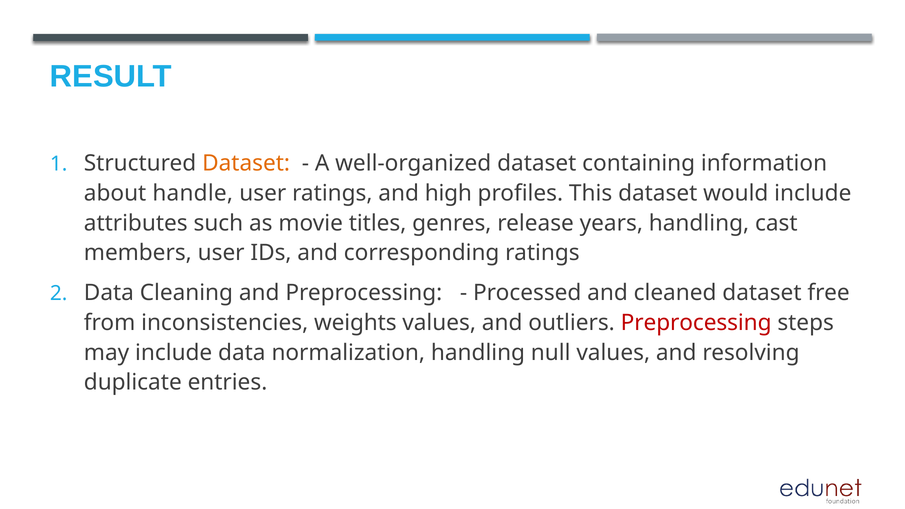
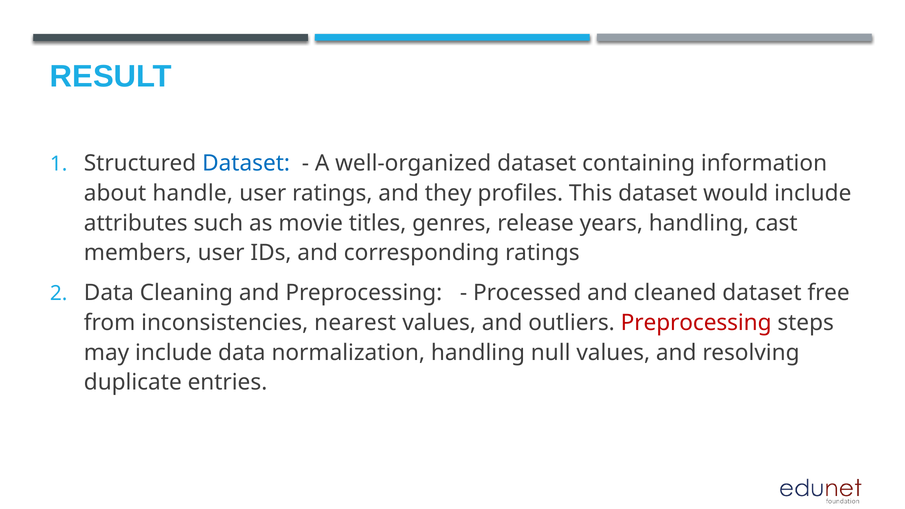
Dataset at (246, 163) colour: orange -> blue
high: high -> they
weights: weights -> nearest
